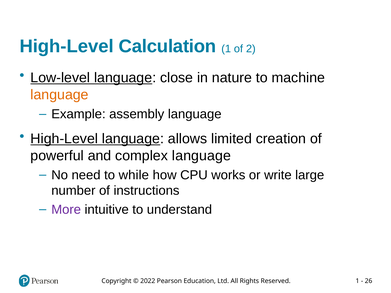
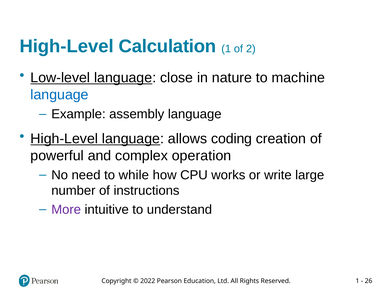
language at (60, 95) colour: orange -> blue
limited: limited -> coding
complex language: language -> operation
